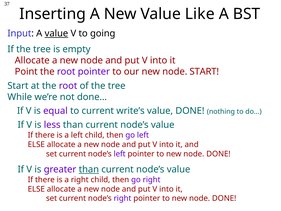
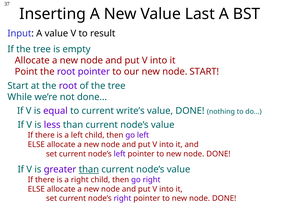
Like: Like -> Last
value at (56, 33) underline: present -> none
going: going -> result
